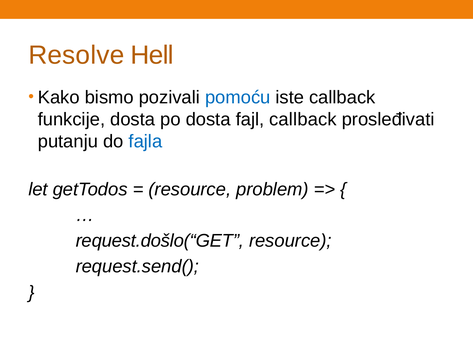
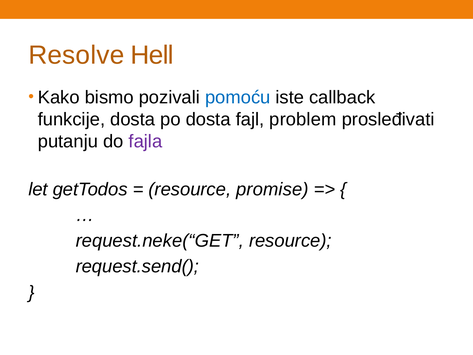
fajl callback: callback -> problem
fajla colour: blue -> purple
problem: problem -> promise
request.došlo(“GET: request.došlo(“GET -> request.neke(“GET
